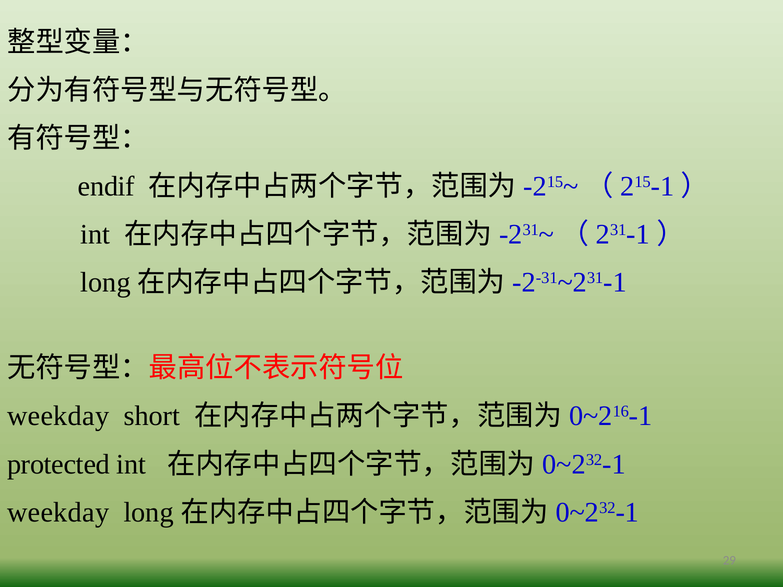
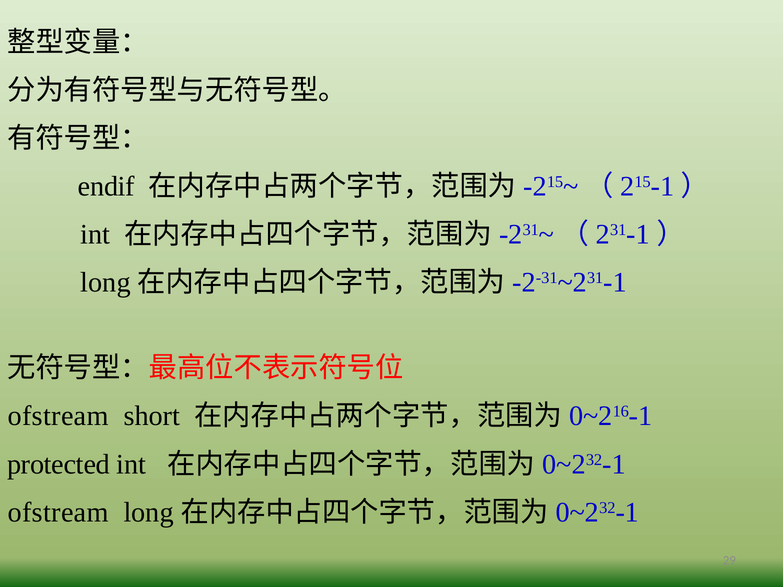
weekday at (58, 416): weekday -> ofstream
weekday at (58, 512): weekday -> ofstream
